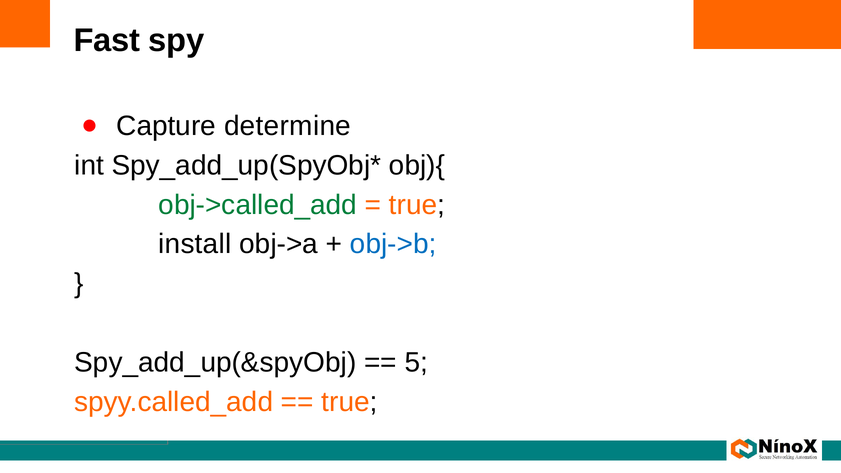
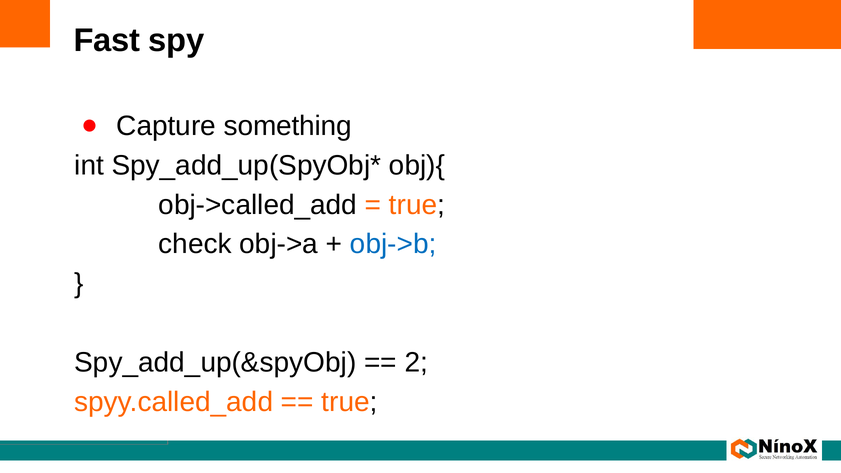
determine: determine -> something
obj->called_add colour: green -> black
install: install -> check
5: 5 -> 2
